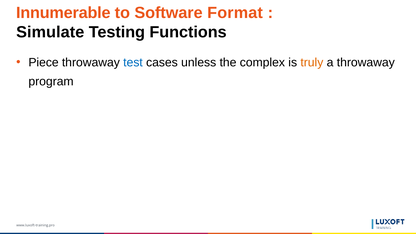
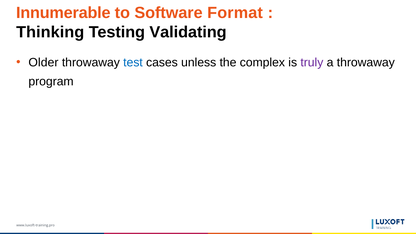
Simulate: Simulate -> Thinking
Functions: Functions -> Validating
Piece: Piece -> Older
truly colour: orange -> purple
